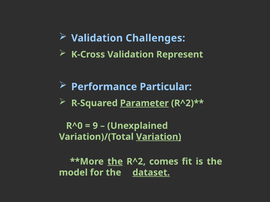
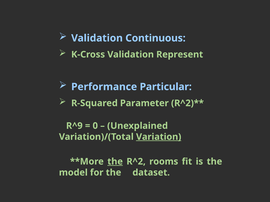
Challenges: Challenges -> Continuous
Parameter underline: present -> none
R^0: R^0 -> R^9
9: 9 -> 0
comes: comes -> rooms
dataset underline: present -> none
